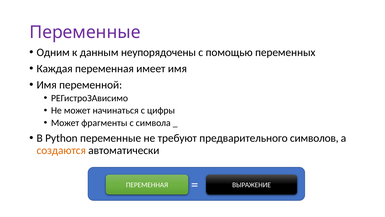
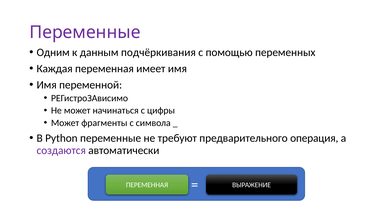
неупорядочены: неупорядочены -> подчёркивания
символов: символов -> операция
создаются colour: orange -> purple
